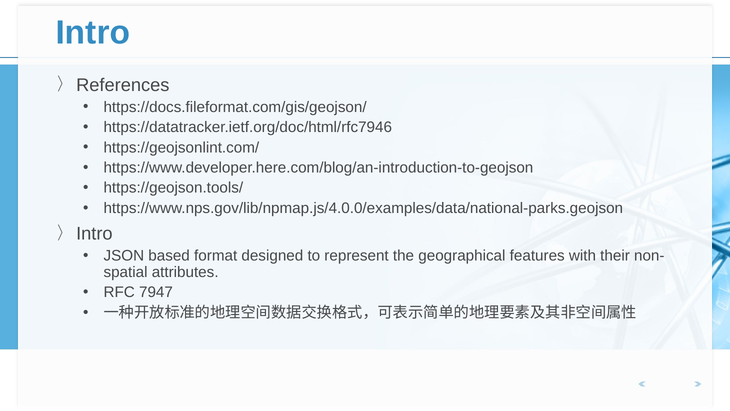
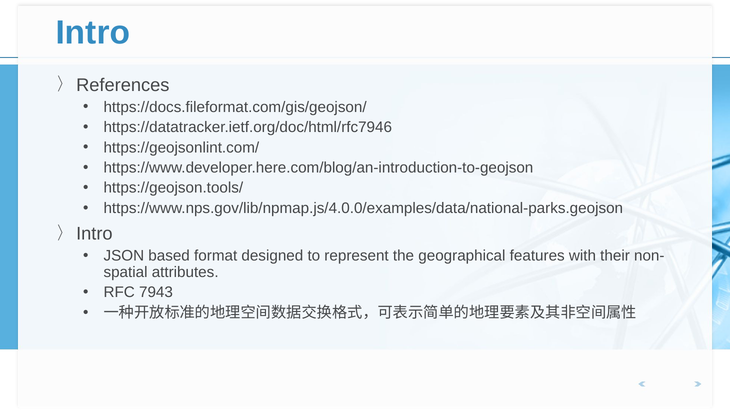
7947: 7947 -> 7943
